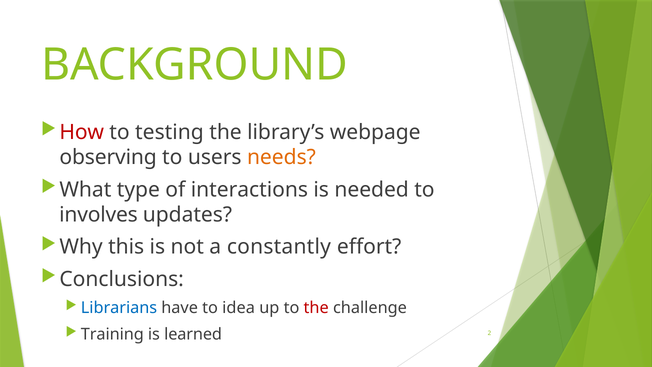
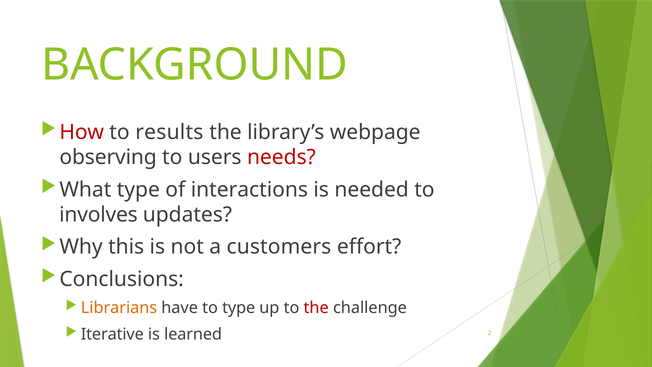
testing: testing -> results
needs colour: orange -> red
constantly: constantly -> customers
Librarians colour: blue -> orange
to idea: idea -> type
Training: Training -> Iterative
